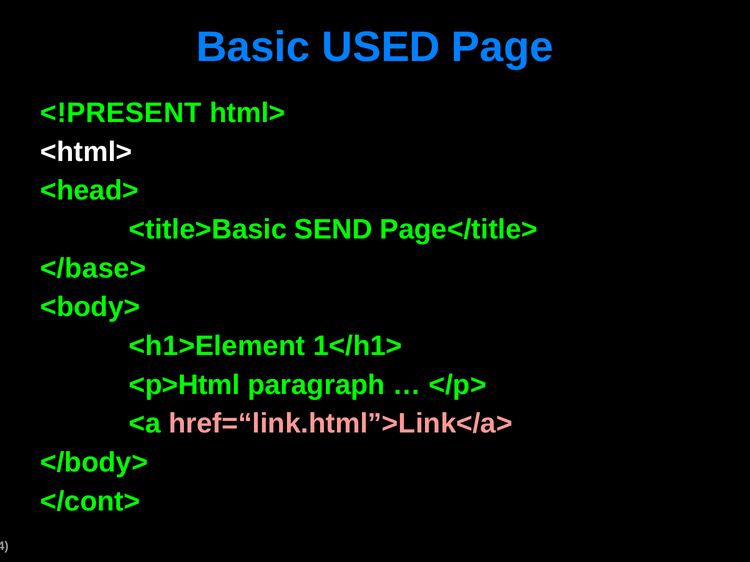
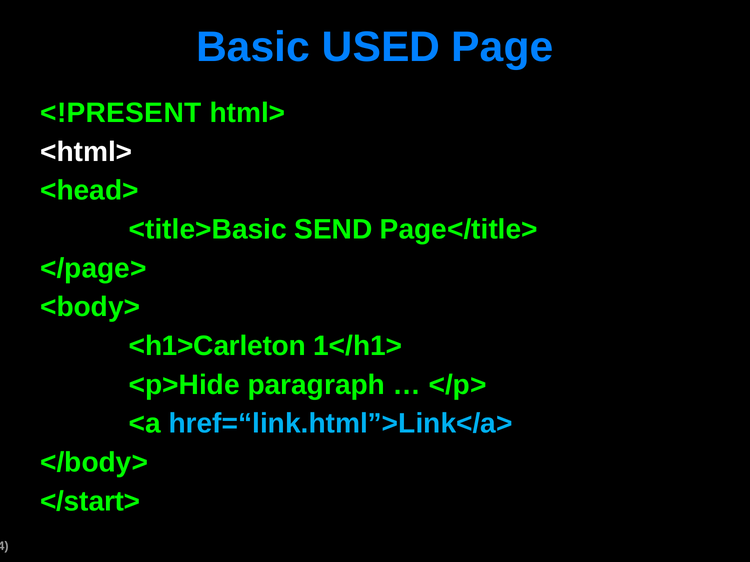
</base>: </base> -> </page>
<h1>Element: <h1>Element -> <h1>Carleton
<p>Html: <p>Html -> <p>Hide
href=“link.html”>Link</a> colour: pink -> light blue
</cont>: </cont> -> </start>
